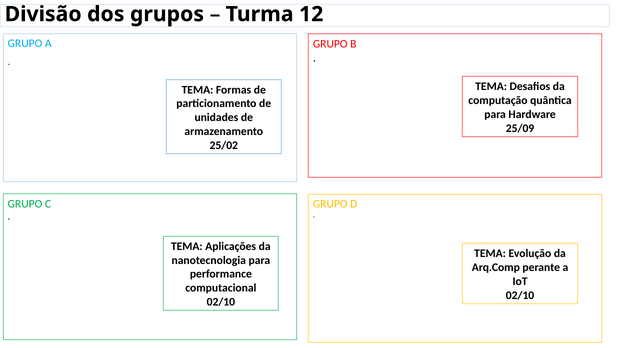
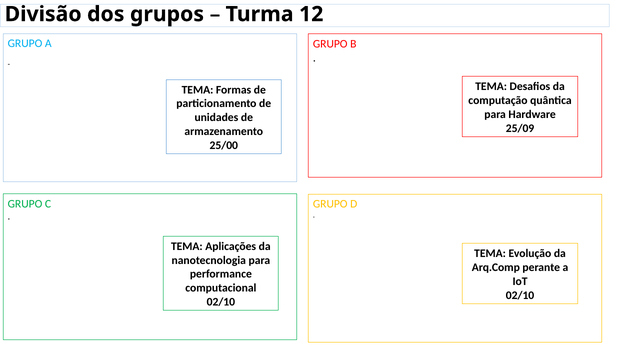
25/02: 25/02 -> 25/00
